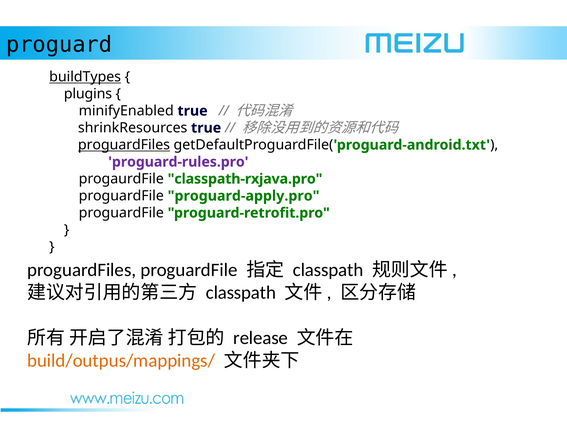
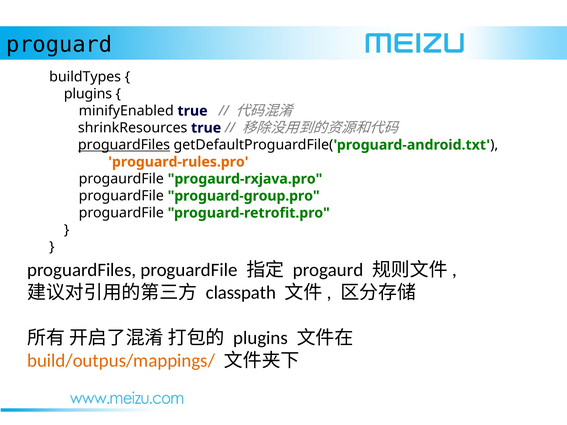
buildTypes underline: present -> none
proguard-rules.pro colour: purple -> orange
classpath-rxjava.pro: classpath-rxjava.pro -> progaurd-rxjava.pro
proguard-apply.pro: proguard-apply.pro -> proguard-group.pro
classpath at (328, 270): classpath -> progaurd
release at (261, 338): release -> plugins
